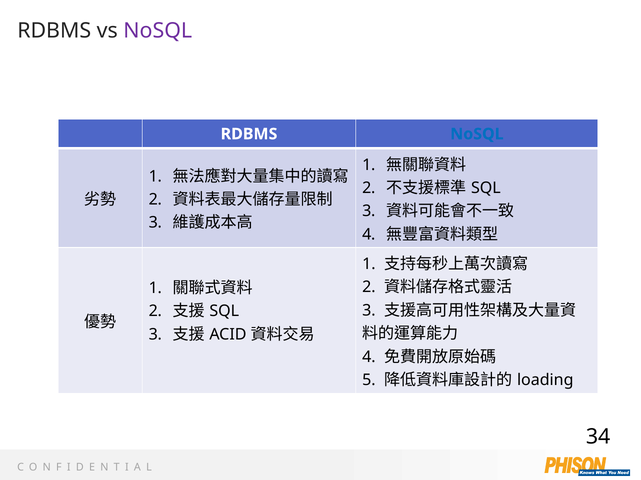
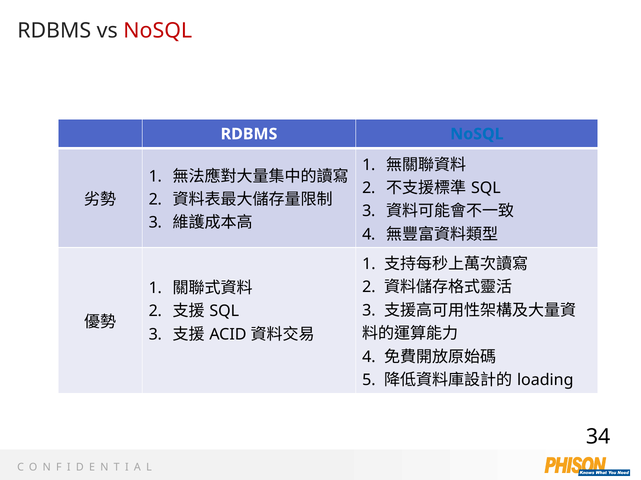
NoSQL at (158, 31) colour: purple -> red
